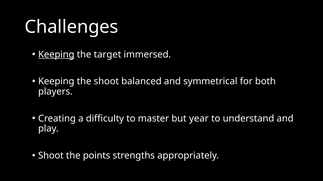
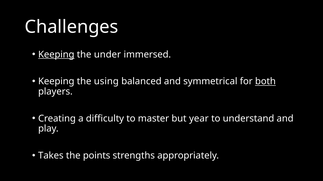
target: target -> under
the shoot: shoot -> using
both underline: none -> present
Shoot at (51, 156): Shoot -> Takes
